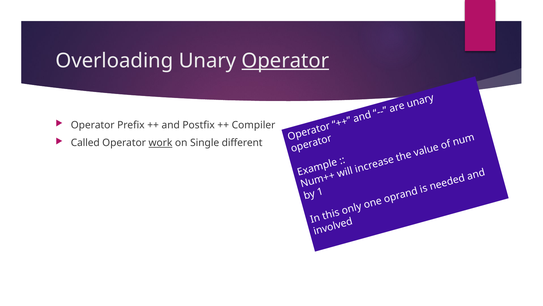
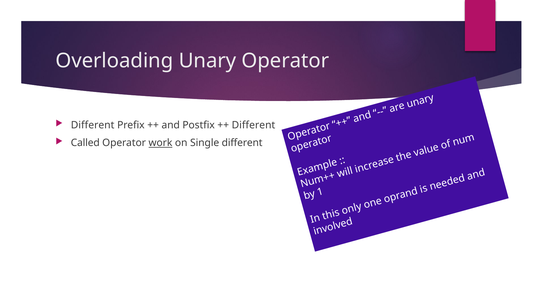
Operator at (285, 61) underline: present -> none
Operator at (93, 125): Operator -> Different
Compiler at (254, 125): Compiler -> Different
